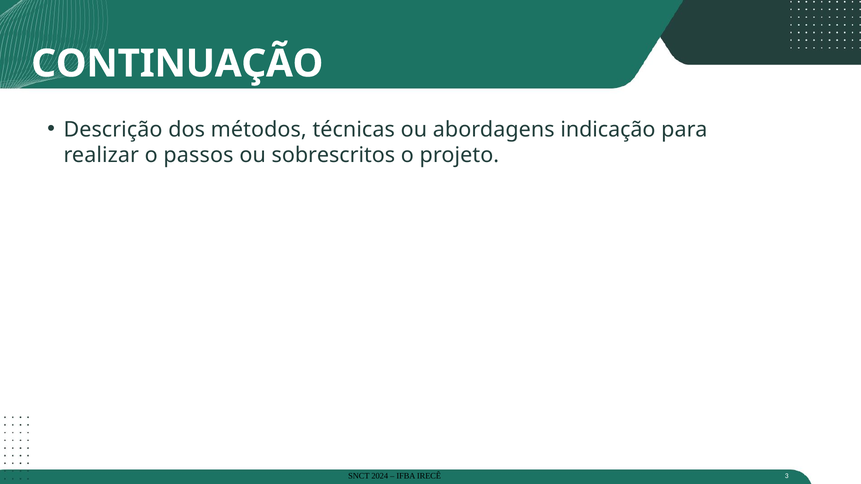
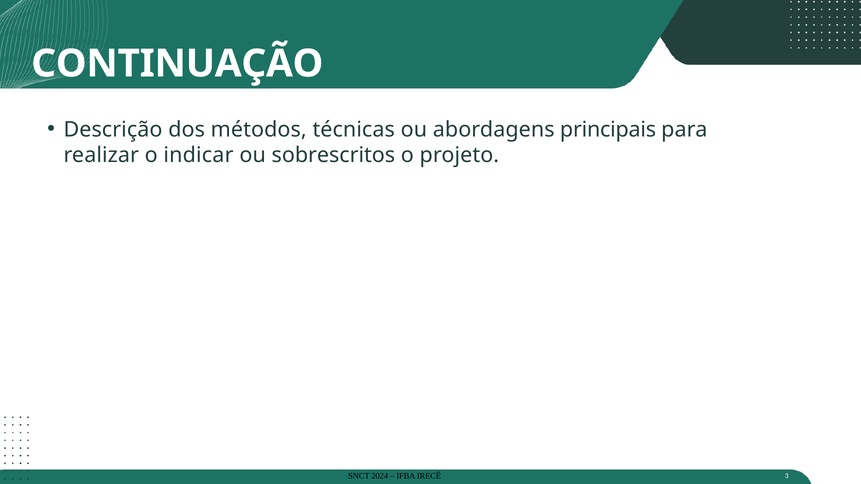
indicação: indicação -> principais
passos: passos -> indicar
